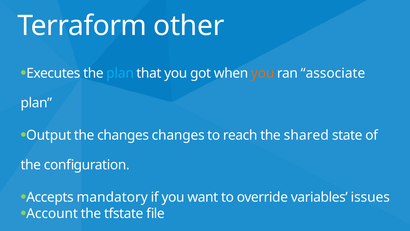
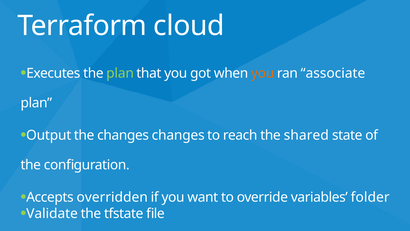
other: other -> cloud
plan at (120, 73) colour: light blue -> light green
mandatory: mandatory -> overridden
issues: issues -> folder
Account: Account -> Validate
